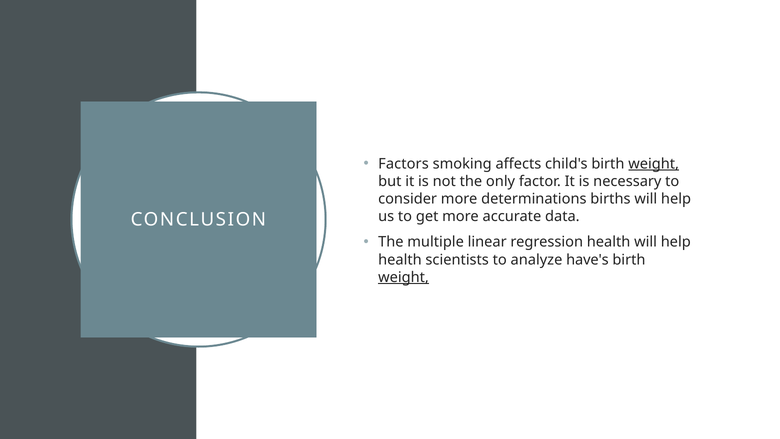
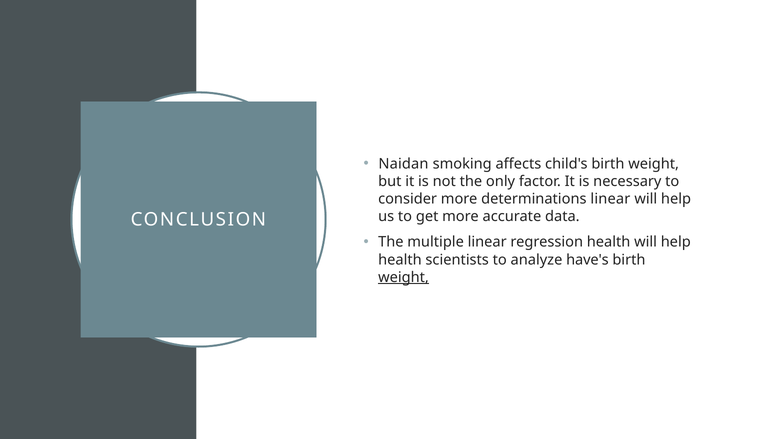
Factors: Factors -> Naidan
weight at (654, 164) underline: present -> none
determinations births: births -> linear
